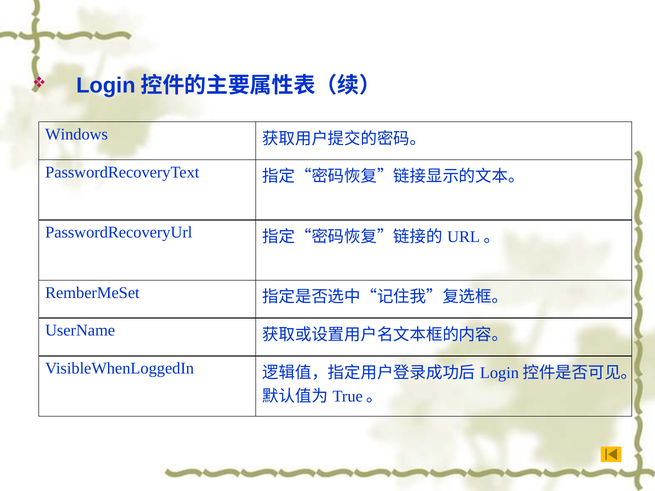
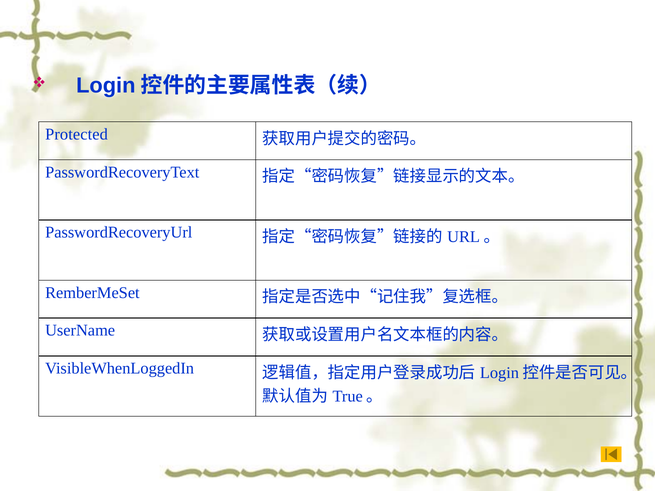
Windows: Windows -> Protected
